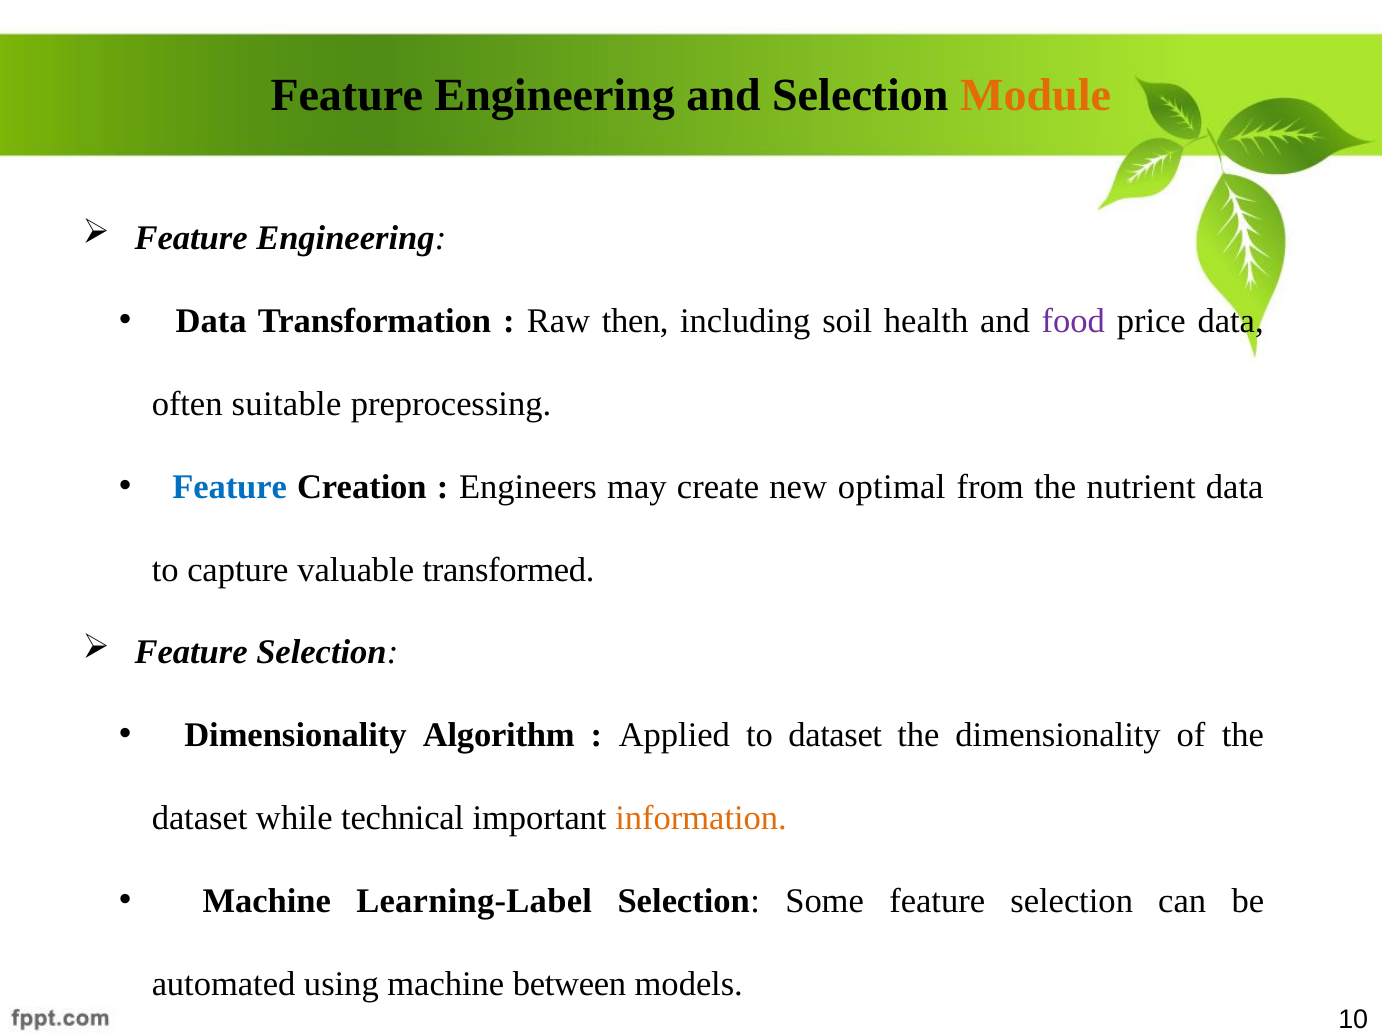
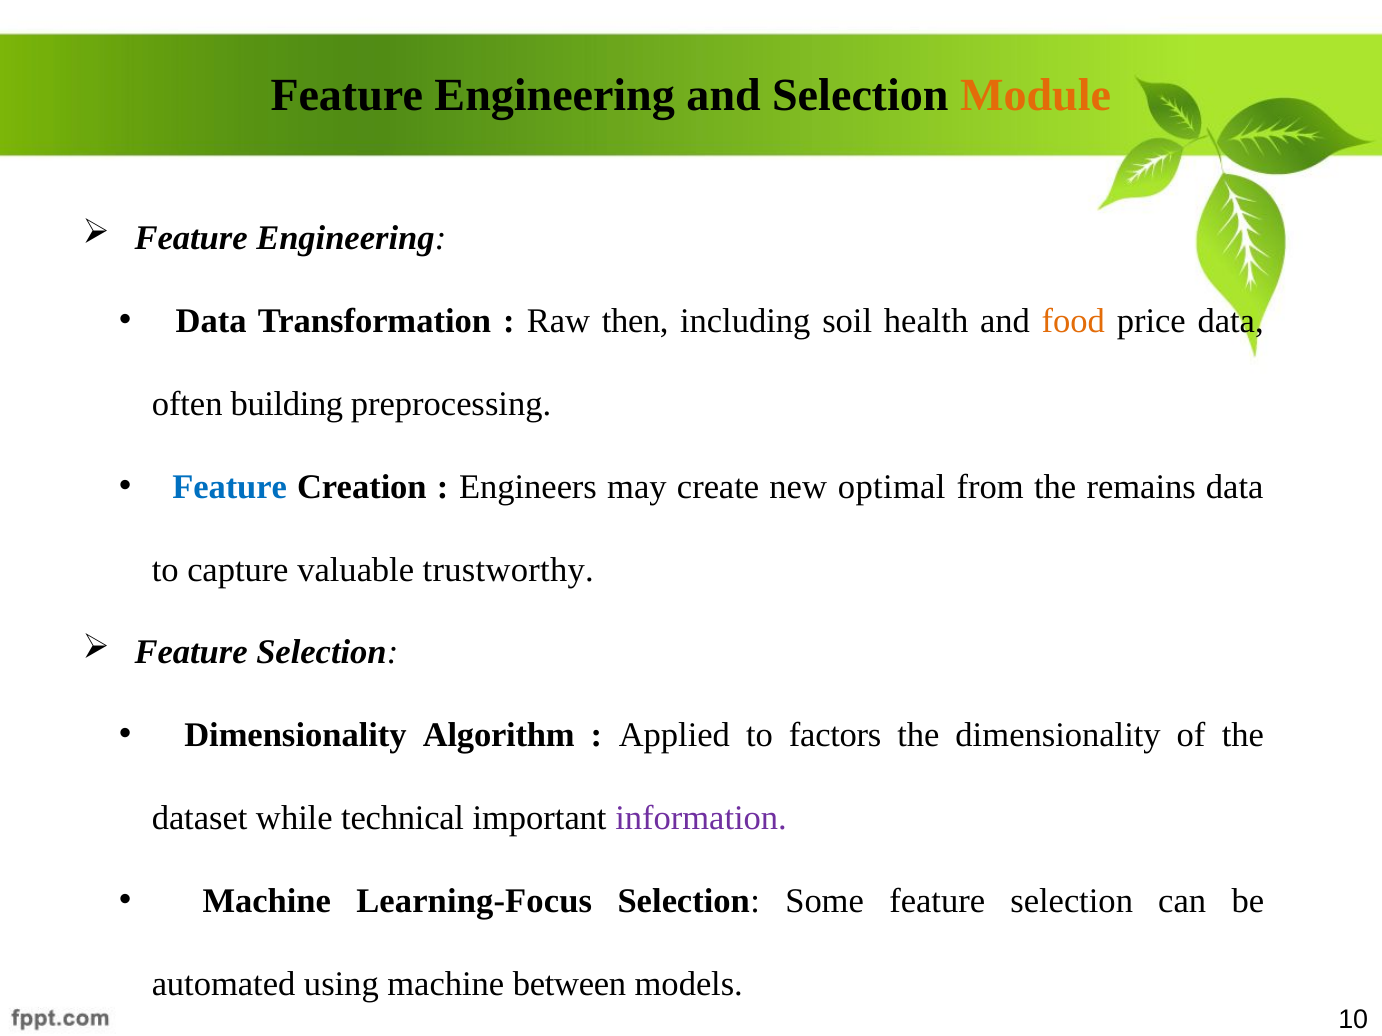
food colour: purple -> orange
suitable: suitable -> building
nutrient: nutrient -> remains
transformed: transformed -> trustworthy
to dataset: dataset -> factors
information colour: orange -> purple
Learning-Label: Learning-Label -> Learning-Focus
